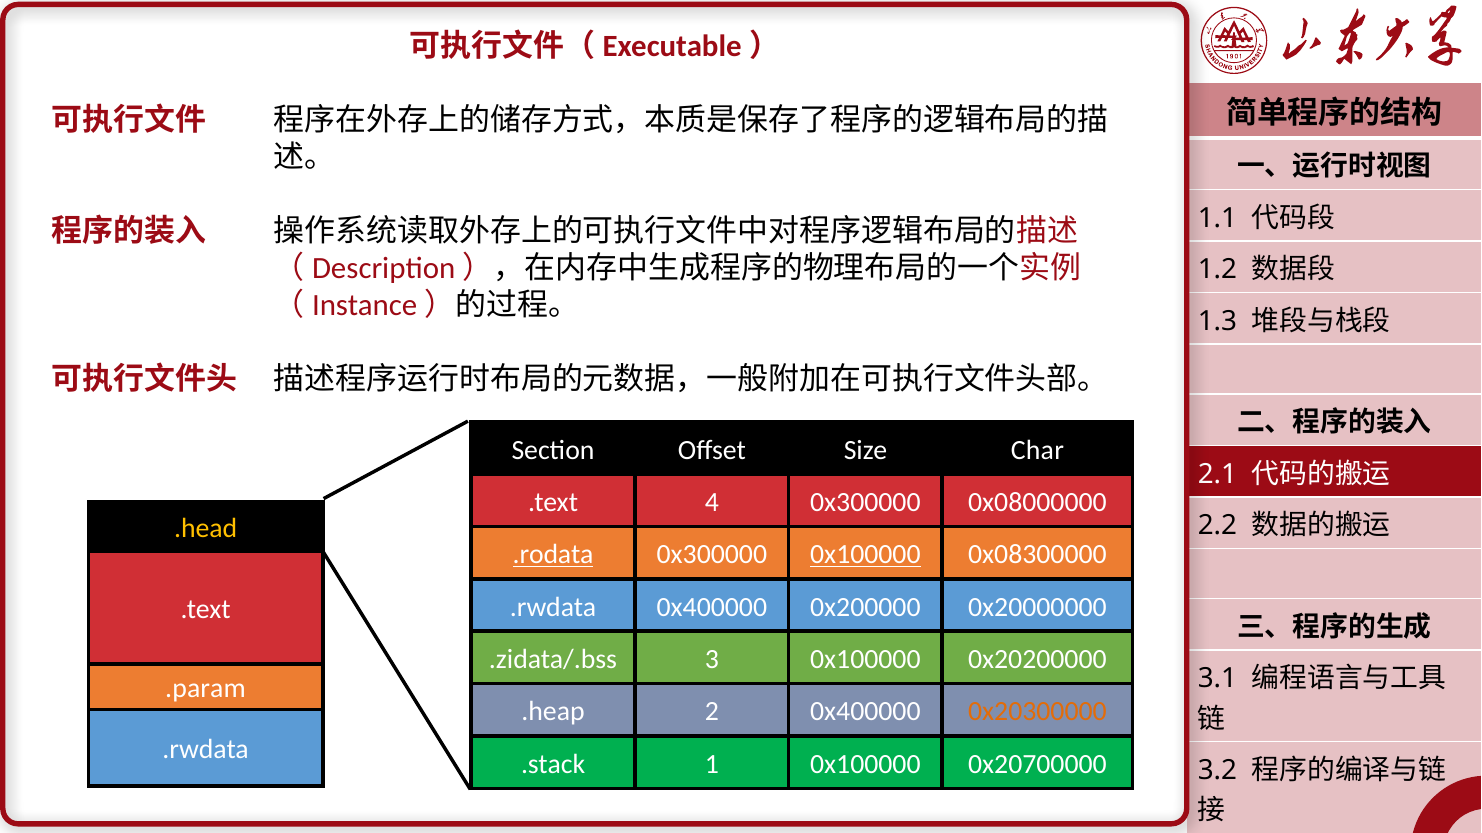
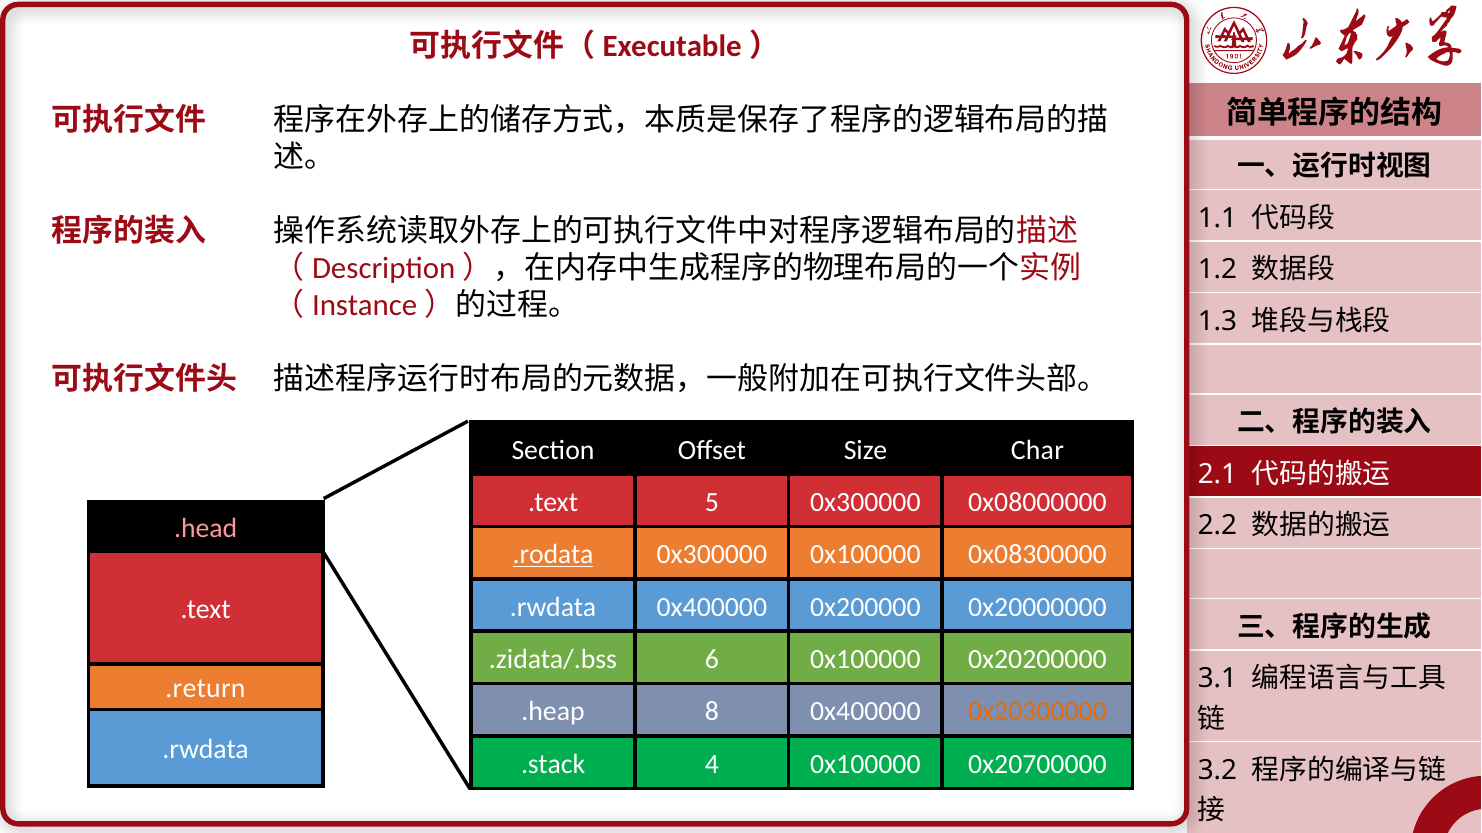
4: 4 -> 5
.head colour: yellow -> pink
0x100000 at (865, 555) underline: present -> none
3: 3 -> 6
.param: .param -> .return
2: 2 -> 8
1: 1 -> 4
